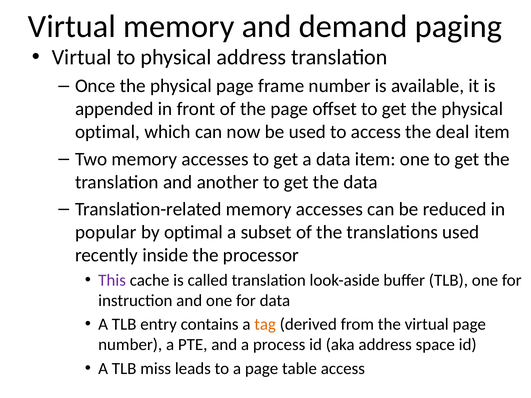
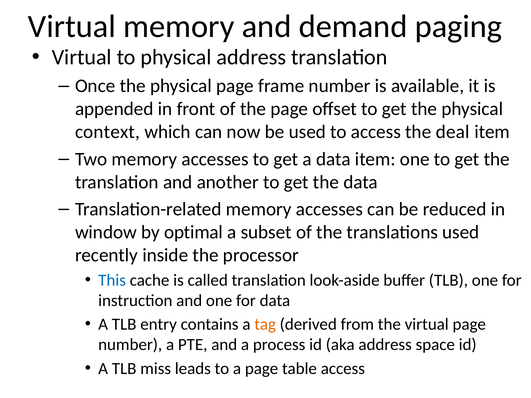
optimal at (107, 132): optimal -> context
popular: popular -> window
This colour: purple -> blue
